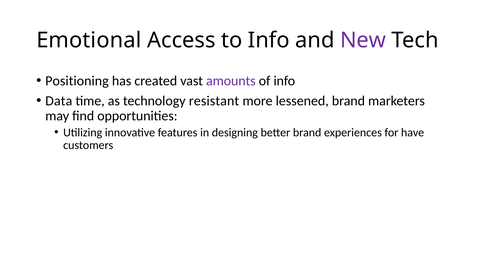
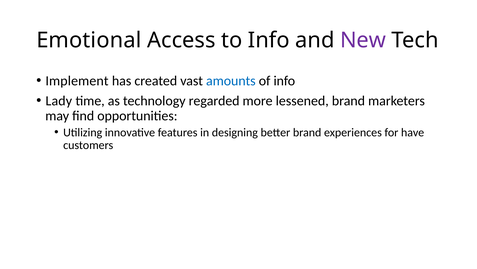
Positioning: Positioning -> Implement
amounts colour: purple -> blue
Data: Data -> Lady
resistant: resistant -> regarded
